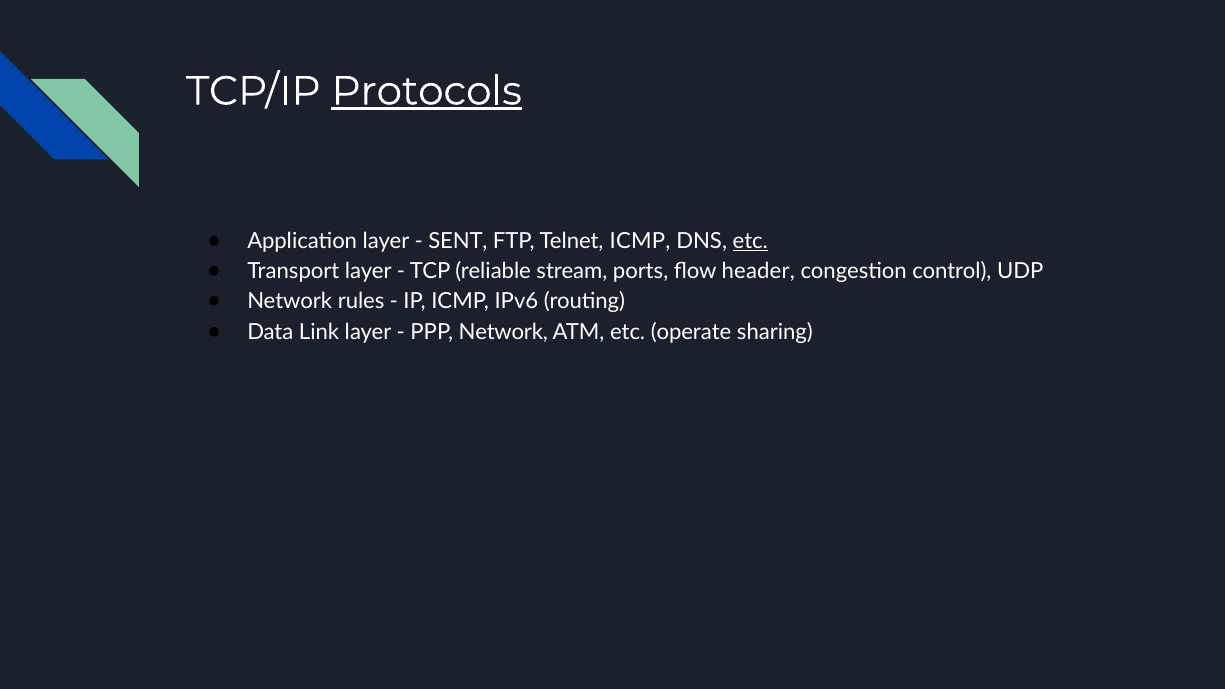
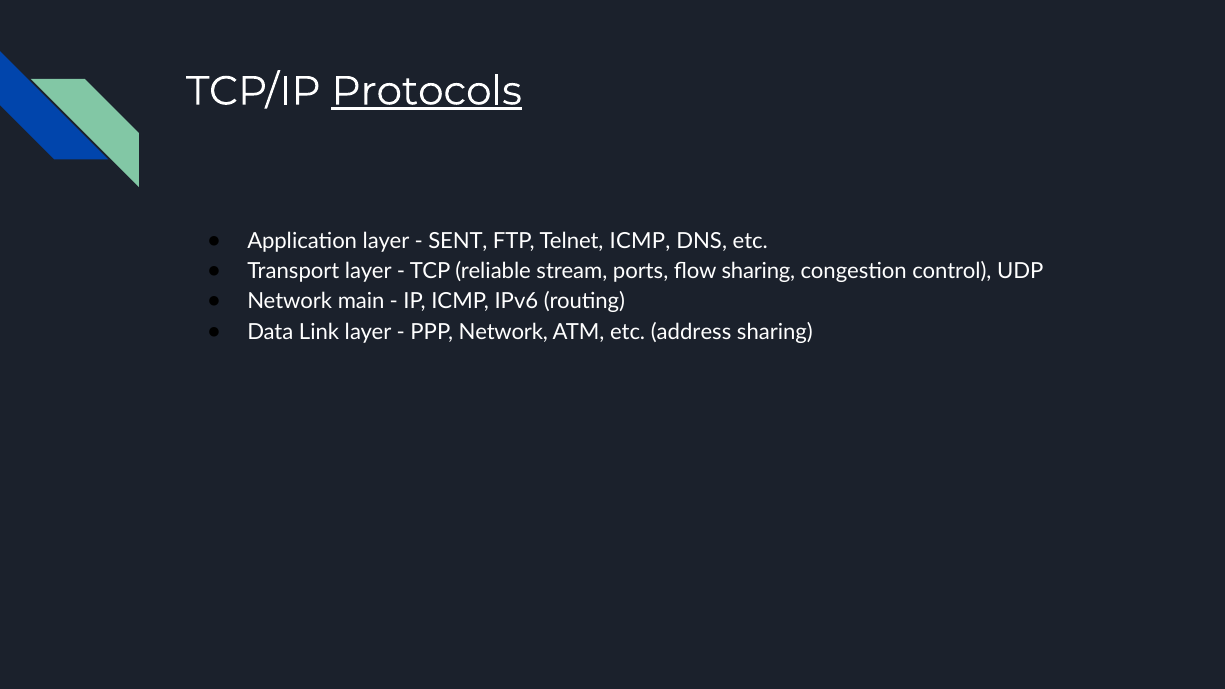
etc at (750, 241) underline: present -> none
flow header: header -> sharing
rules: rules -> main
operate: operate -> address
